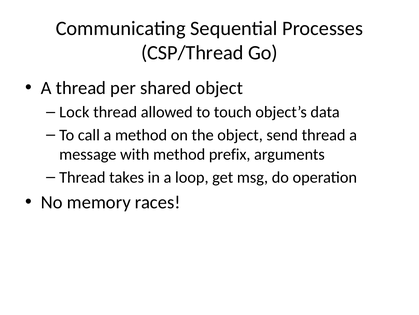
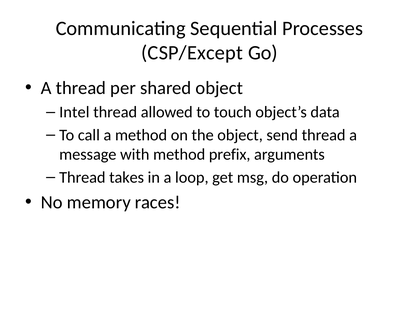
CSP/Thread: CSP/Thread -> CSP/Except
Lock: Lock -> Intel
